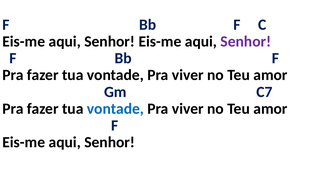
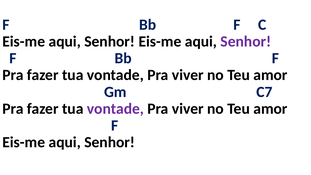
vontade at (115, 109) colour: blue -> purple
